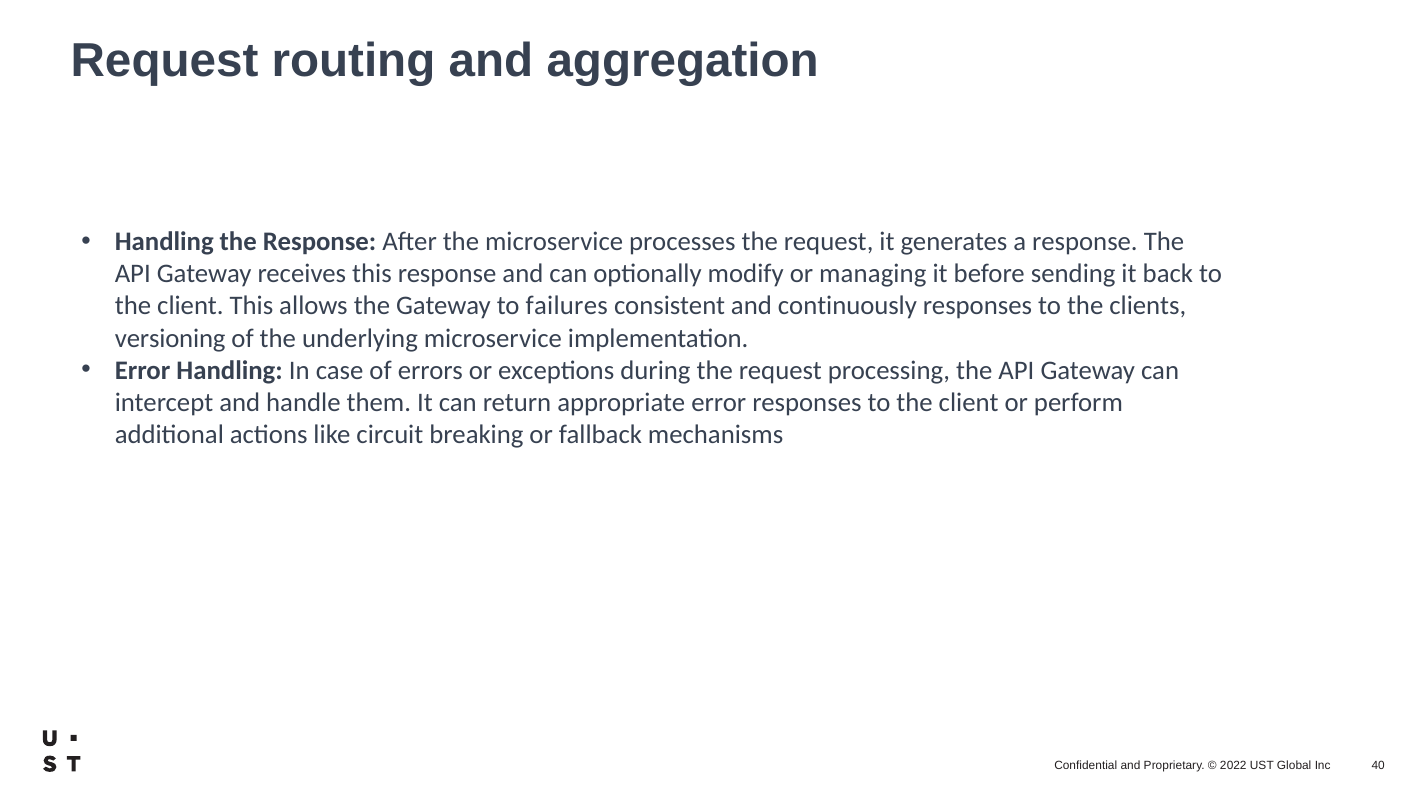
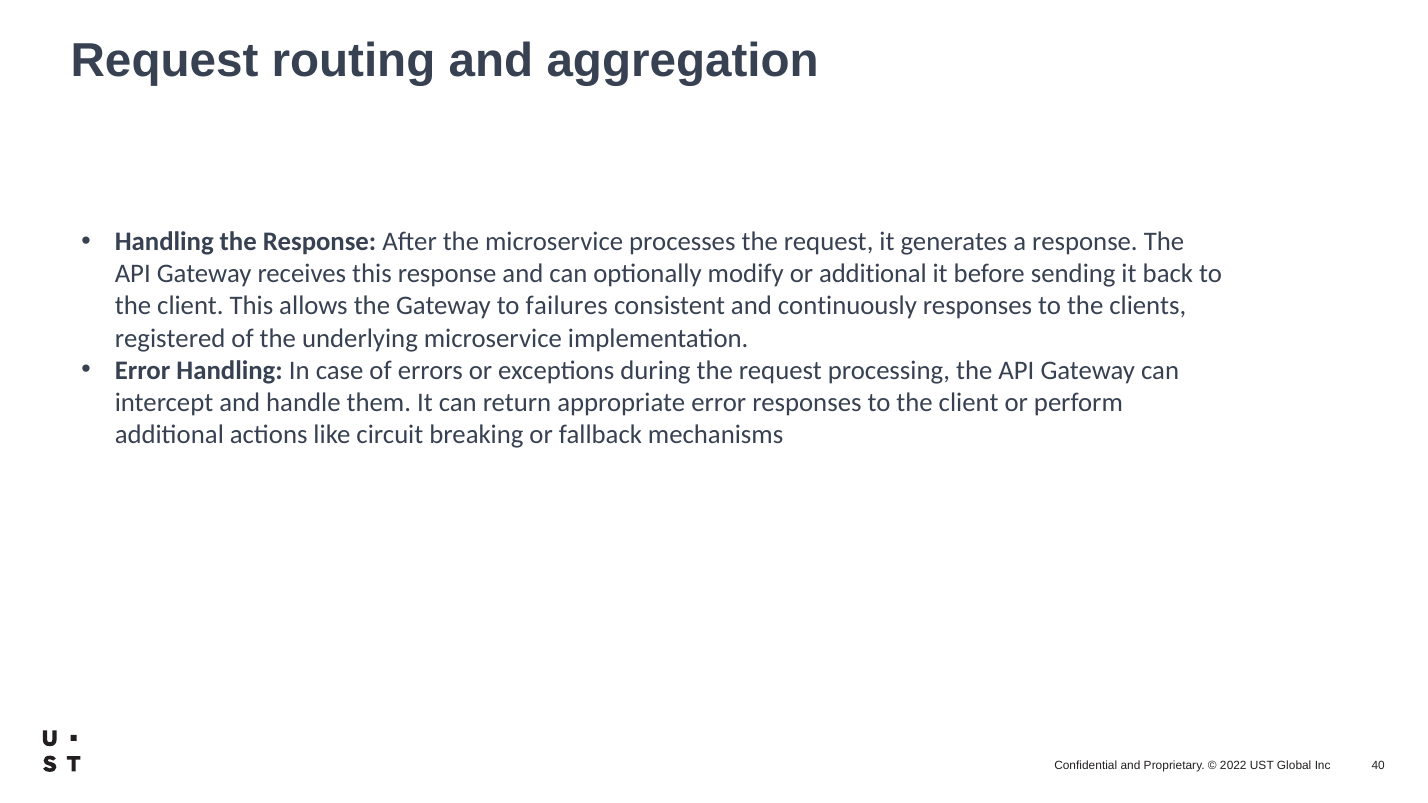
or managing: managing -> additional
versioning: versioning -> registered
